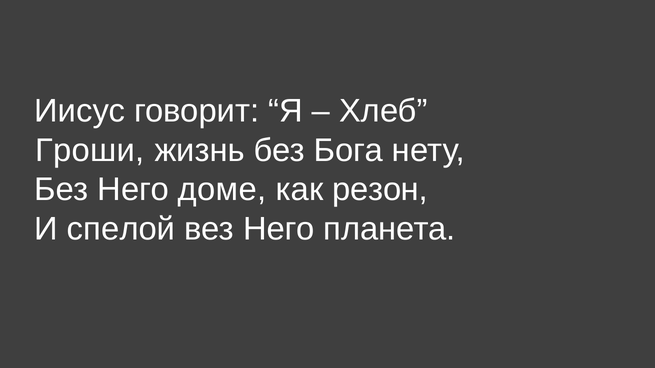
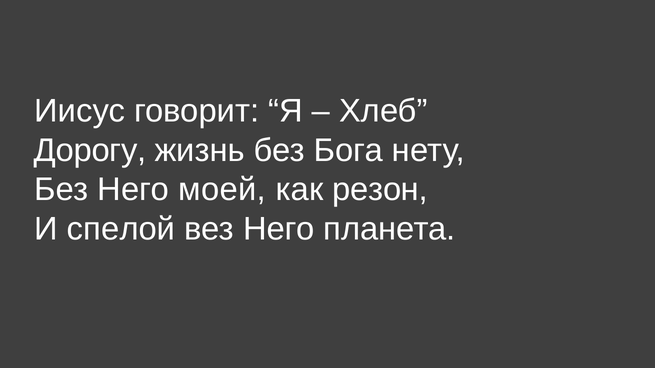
Гроши: Гроши -> Дорогу
доме: доме -> моей
